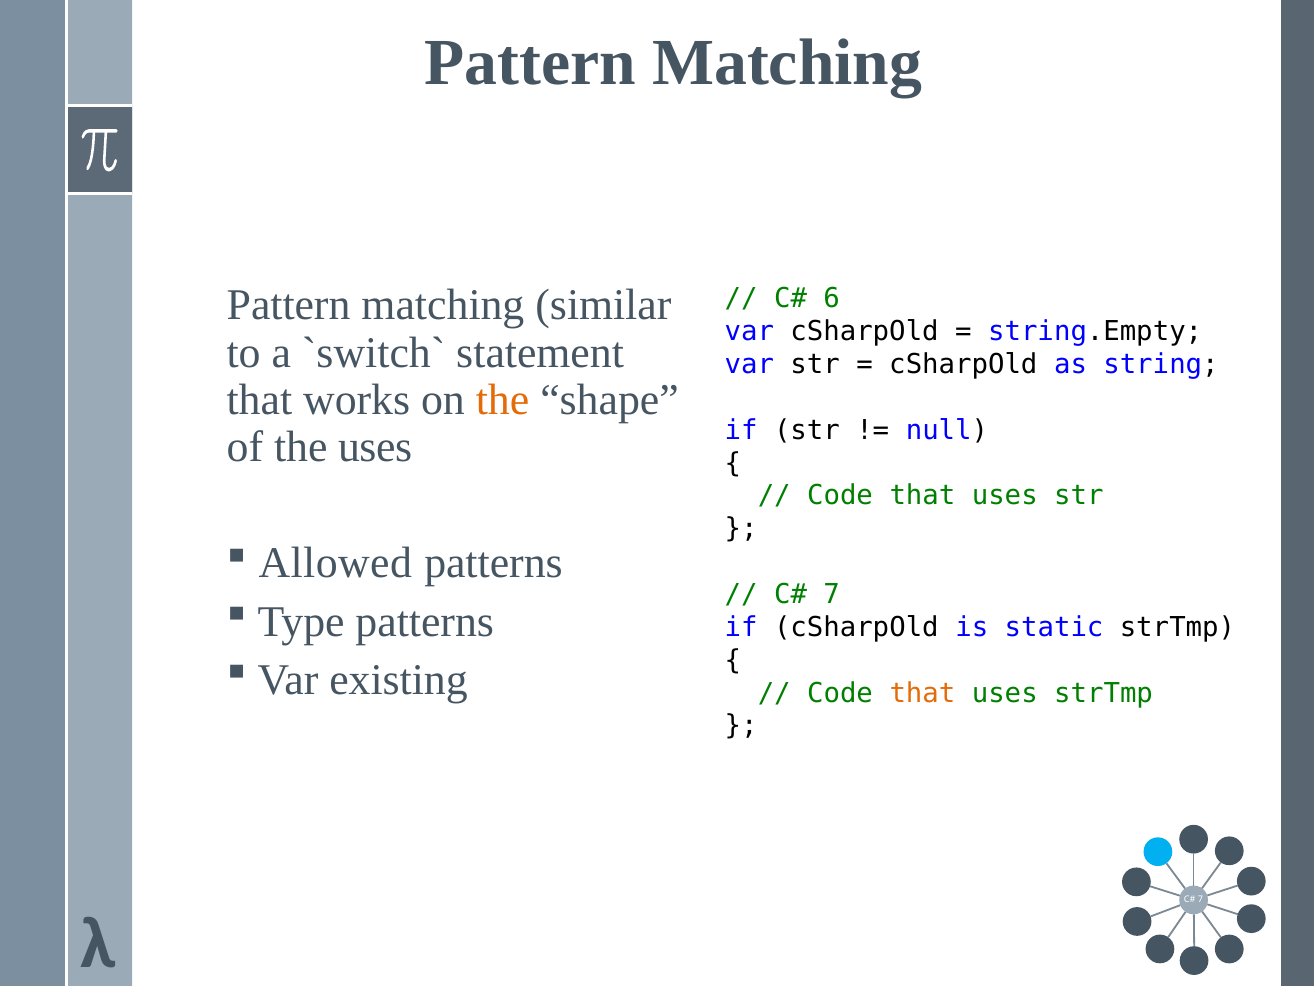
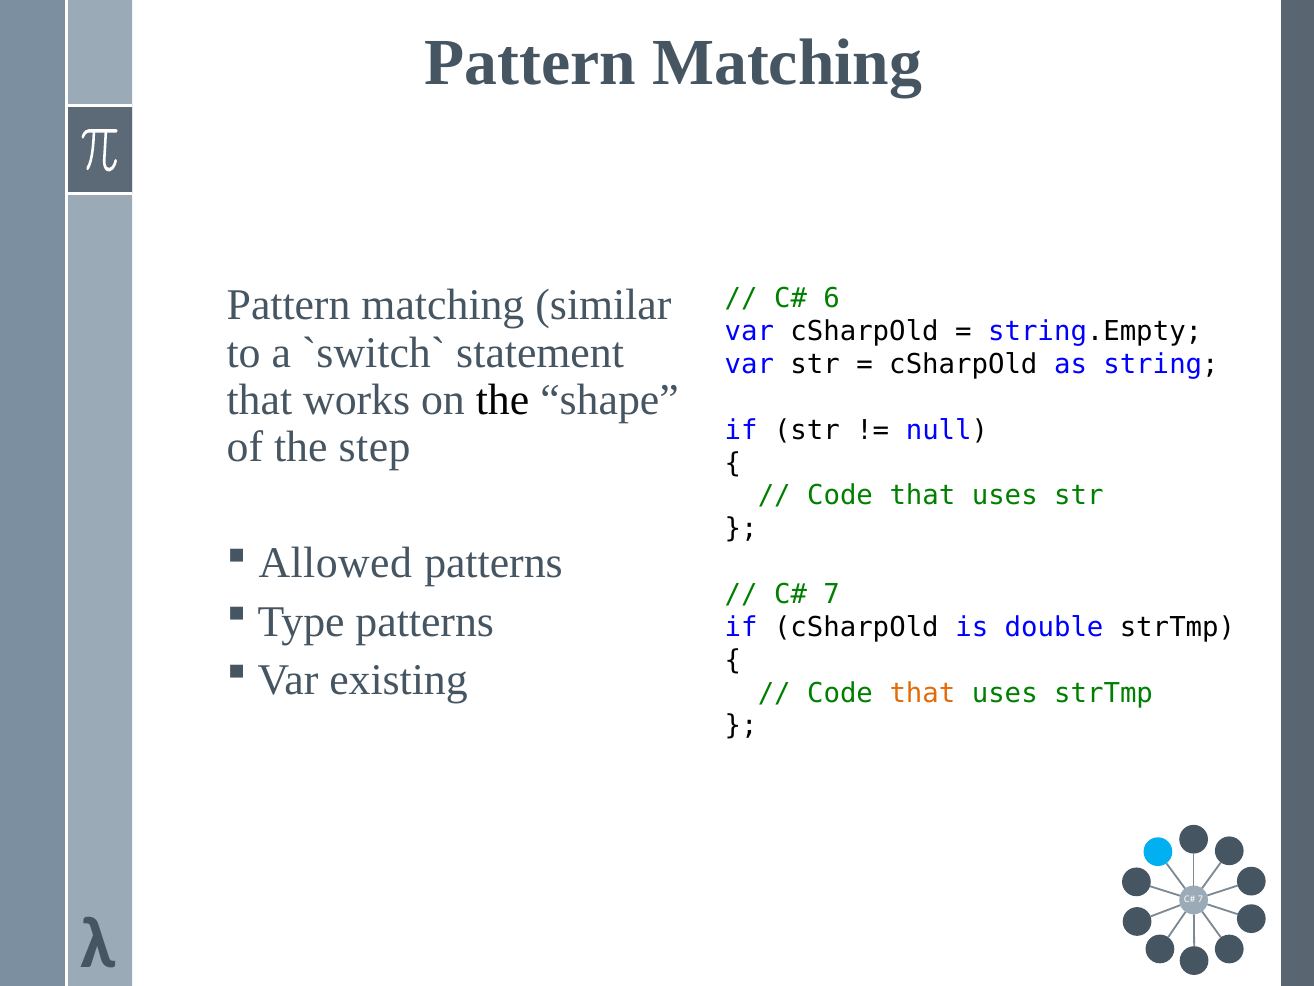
the at (503, 400) colour: orange -> black
the uses: uses -> step
static: static -> double
